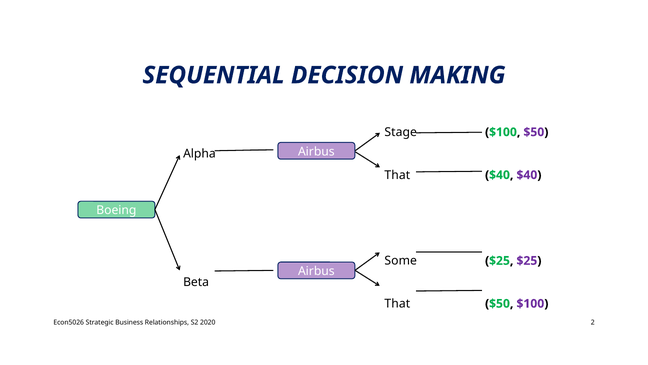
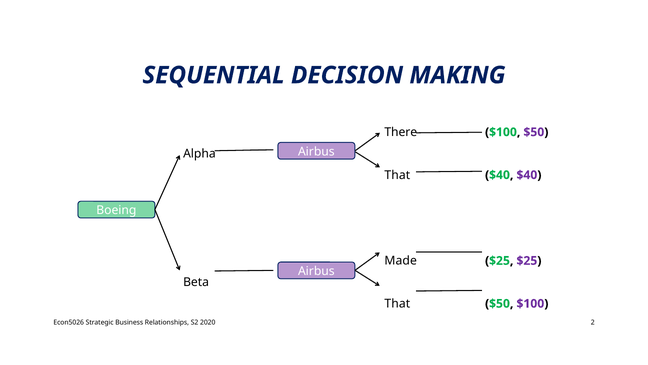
Stage: Stage -> There
Some: Some -> Made
